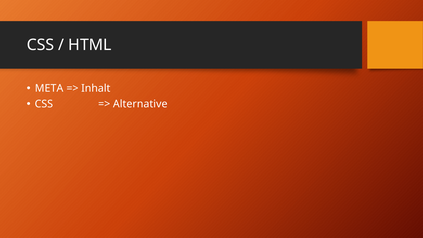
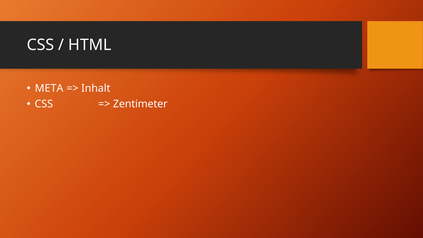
Alternative: Alternative -> Zentimeter
